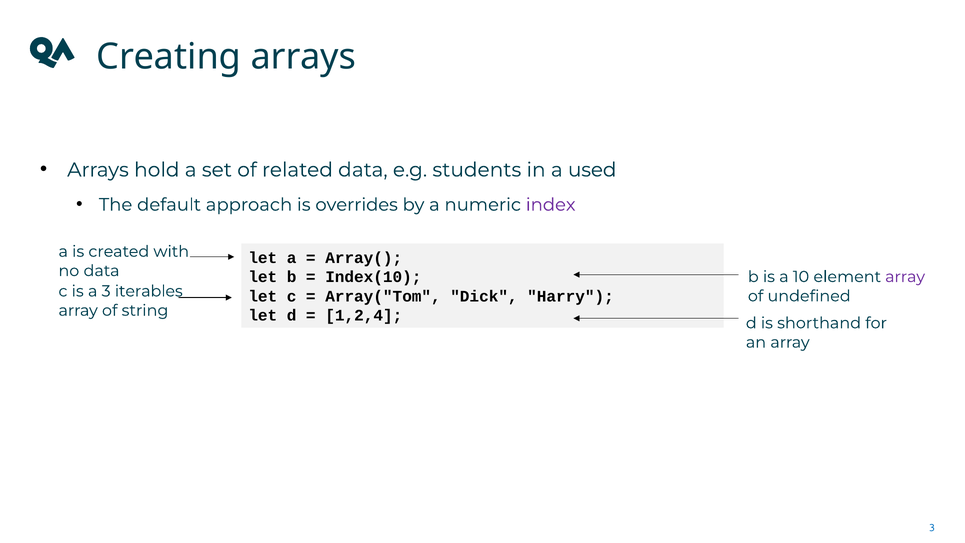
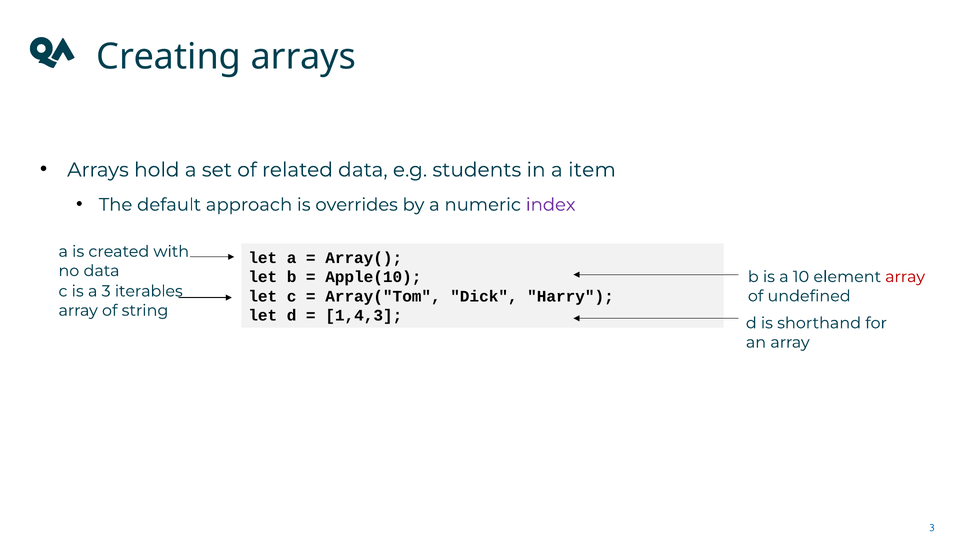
used: used -> item
array at (905, 277) colour: purple -> red
Index(10: Index(10 -> Apple(10
1,2,4: 1,2,4 -> 1,4,3
